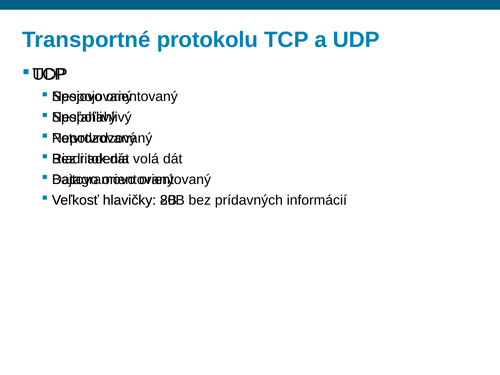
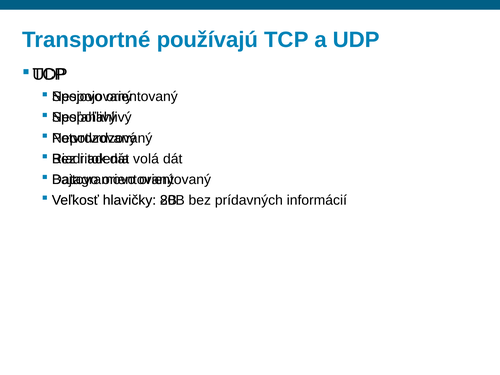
protokolu: protokolu -> používajú
